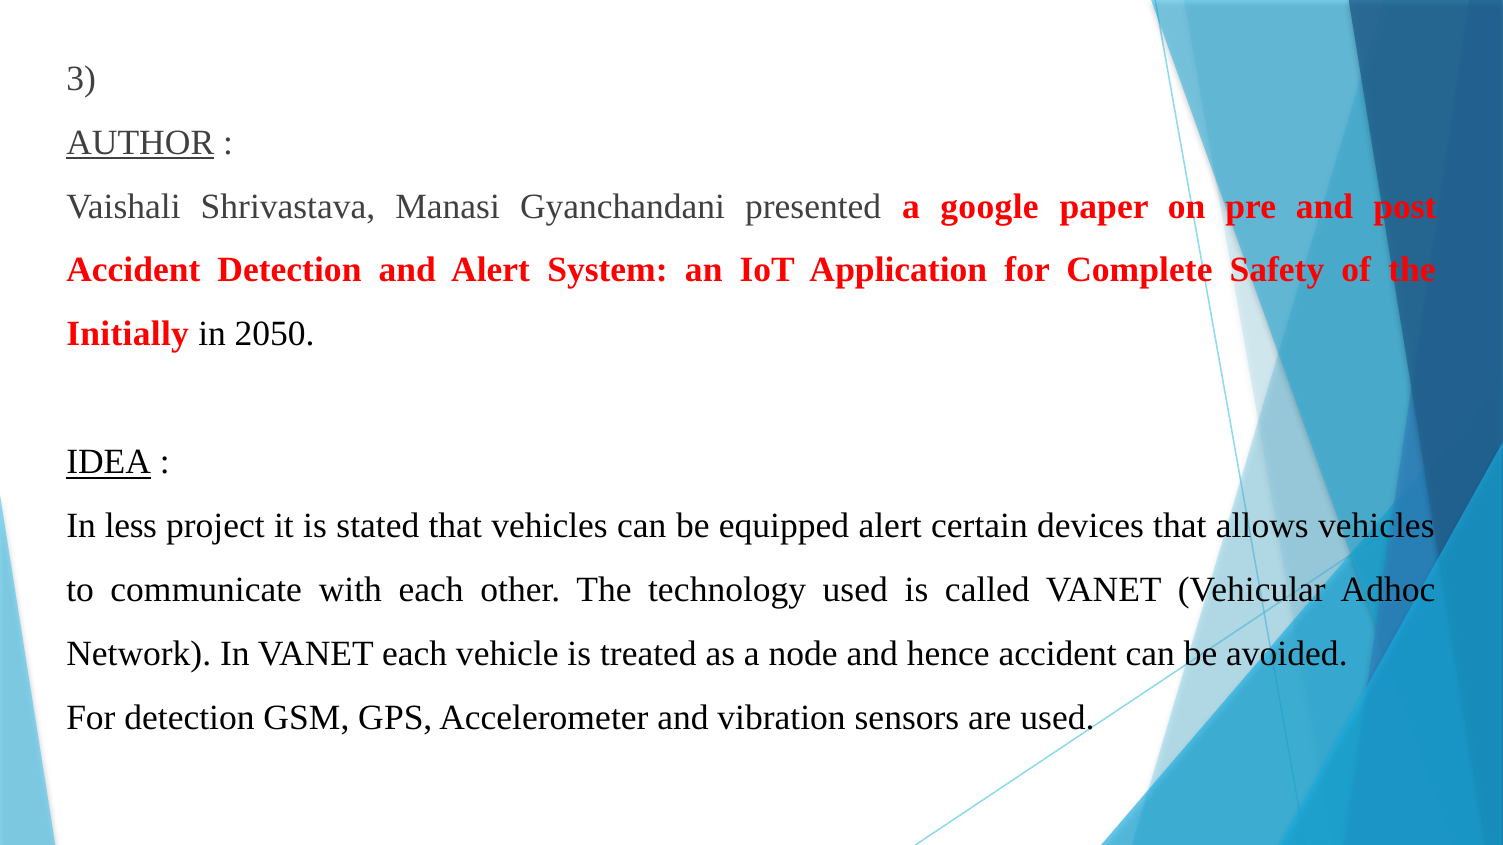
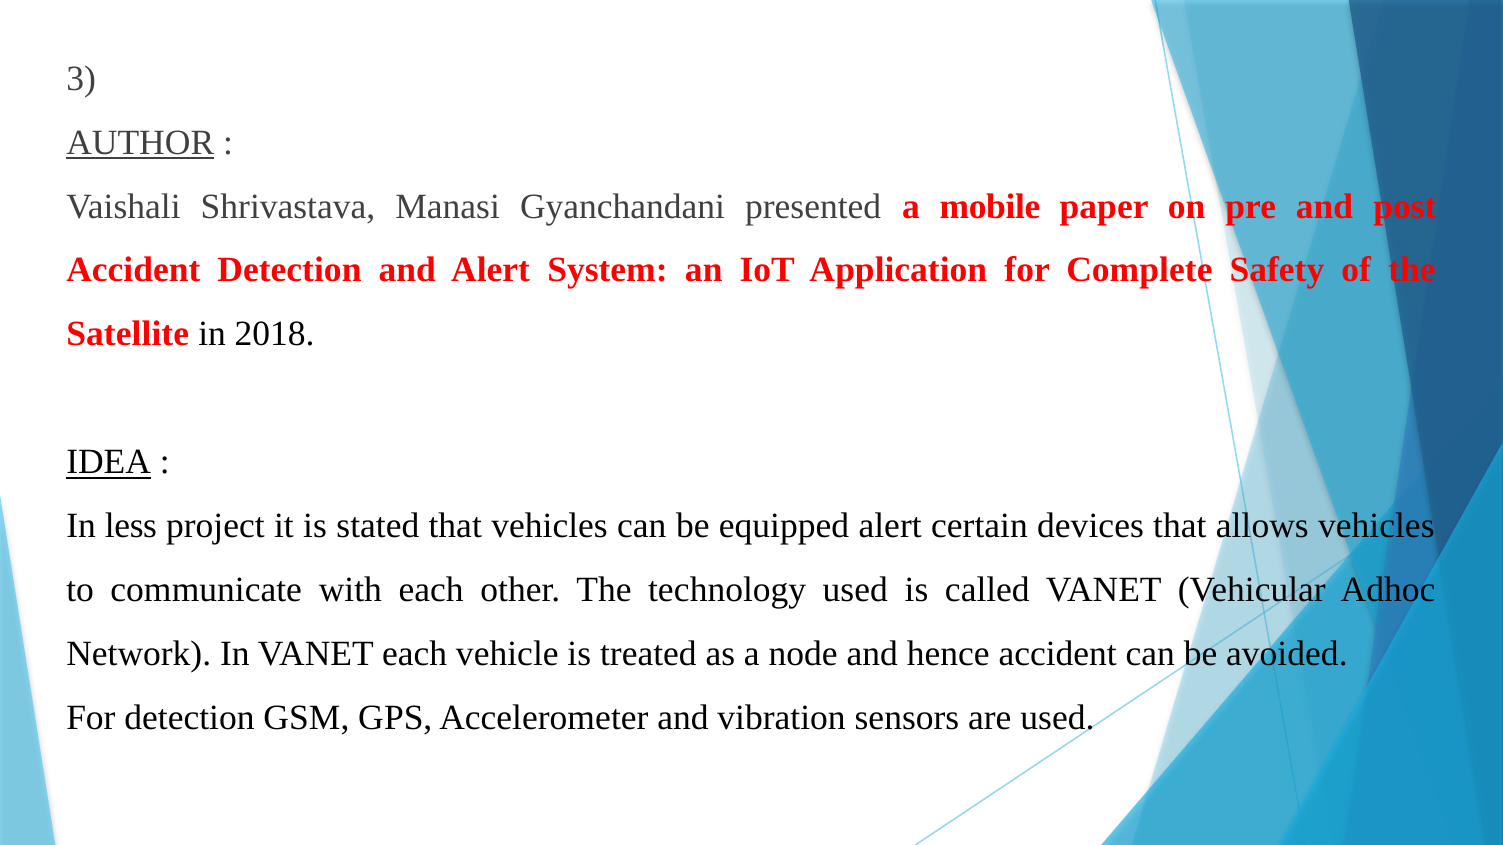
google: google -> mobile
Initially: Initially -> Satellite
2050: 2050 -> 2018
